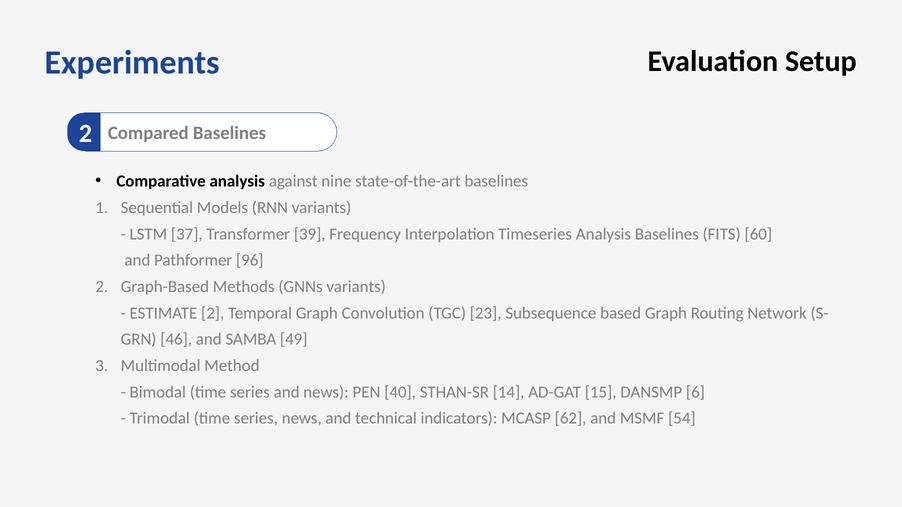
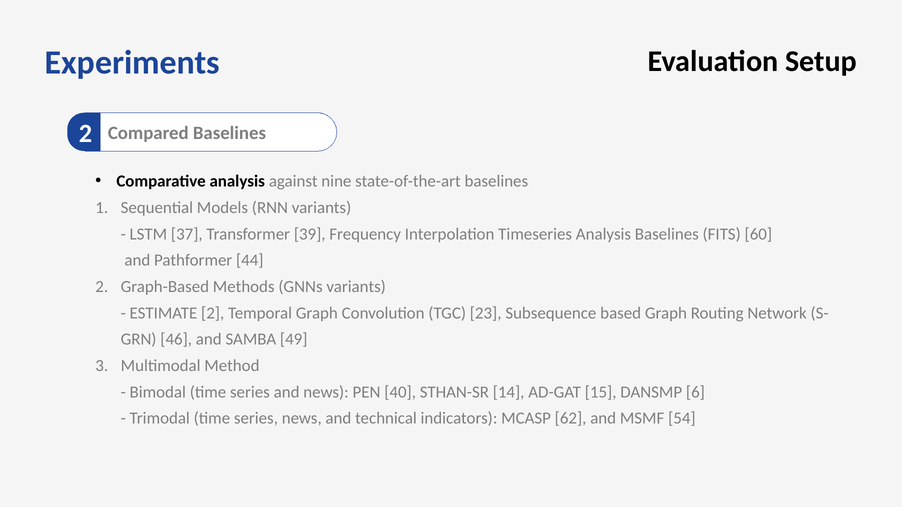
96: 96 -> 44
